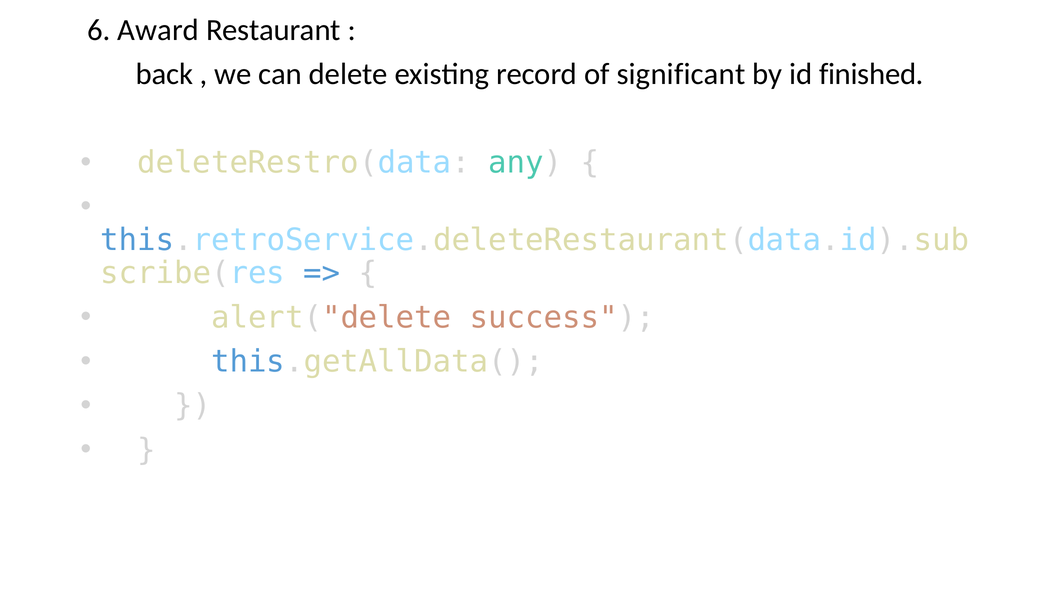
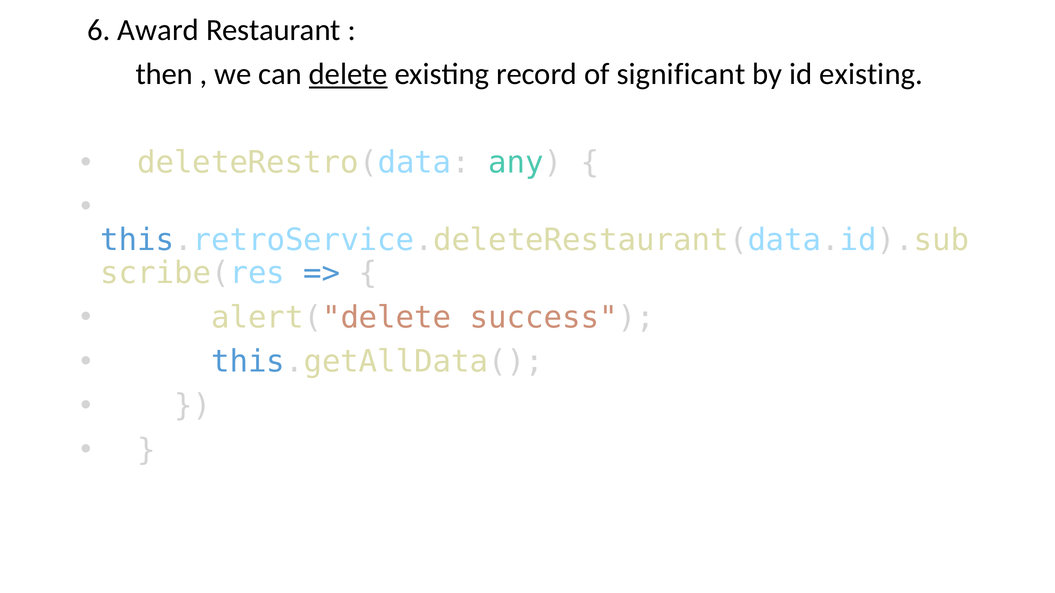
back: back -> then
delete underline: none -> present
id finished: finished -> existing
